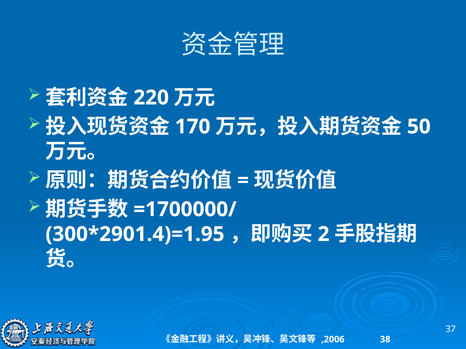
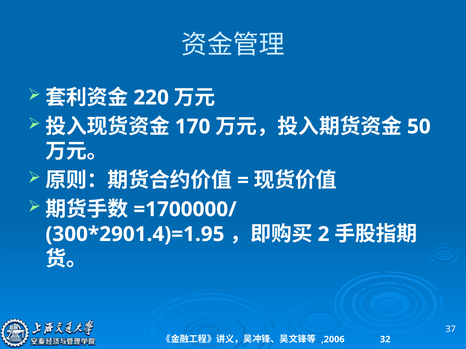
38: 38 -> 32
